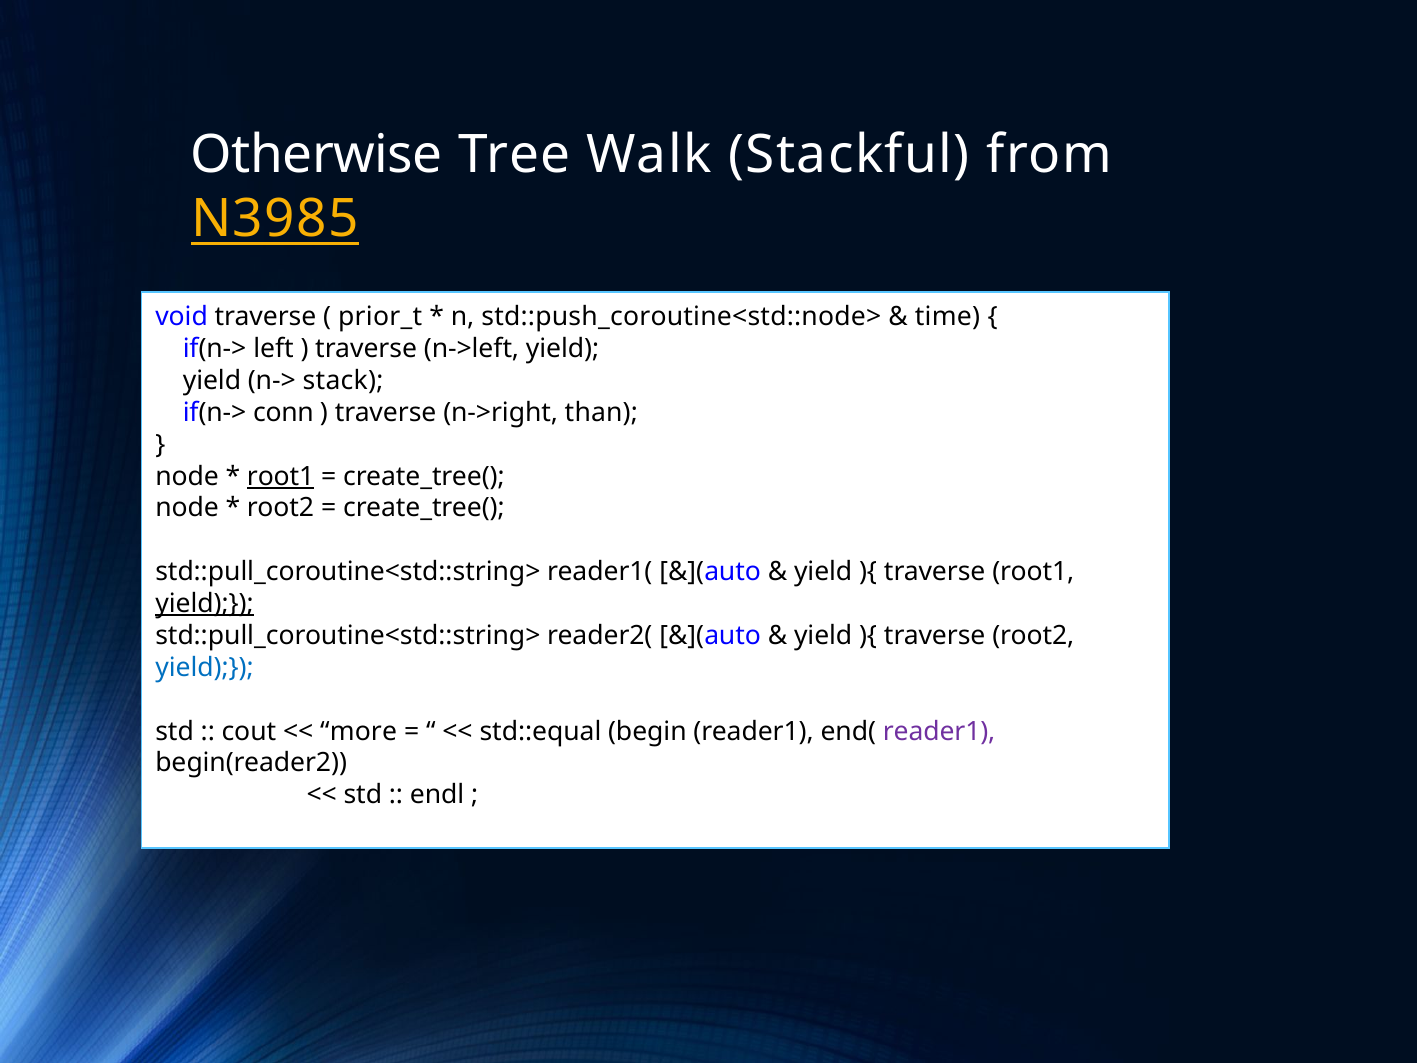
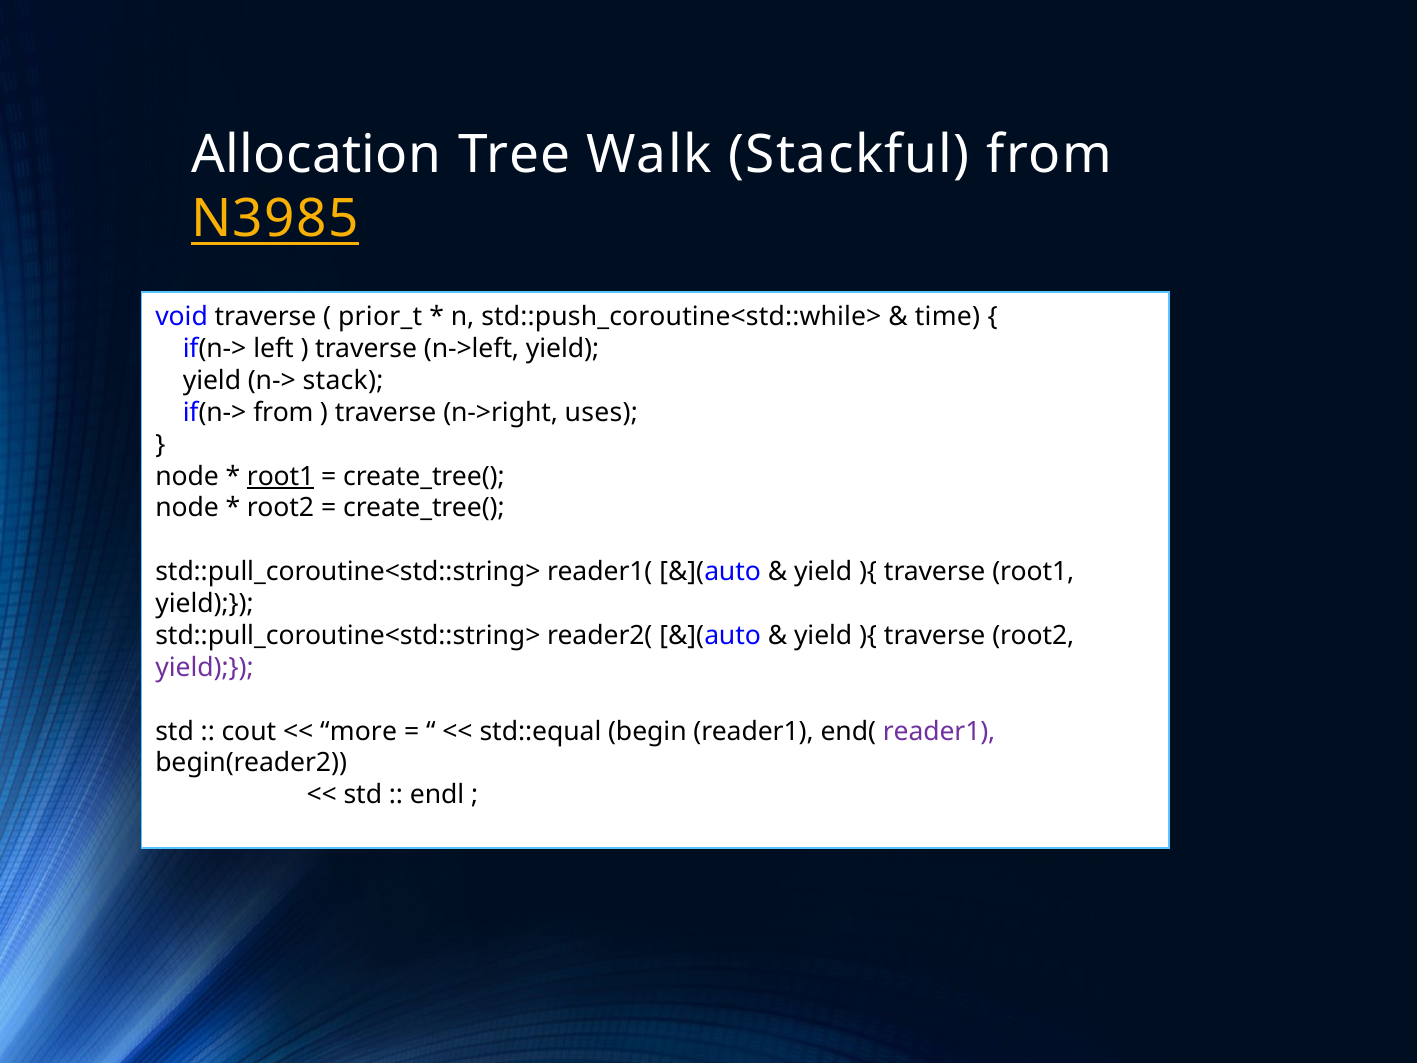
Otherwise: Otherwise -> Allocation
std::push_coroutine<std::node>: std::push_coroutine<std::node> -> std::push_coroutine<std::while>
if(n-> conn: conn -> from
than: than -> uses
yield at (205, 604) underline: present -> none
yield at (205, 667) colour: blue -> purple
